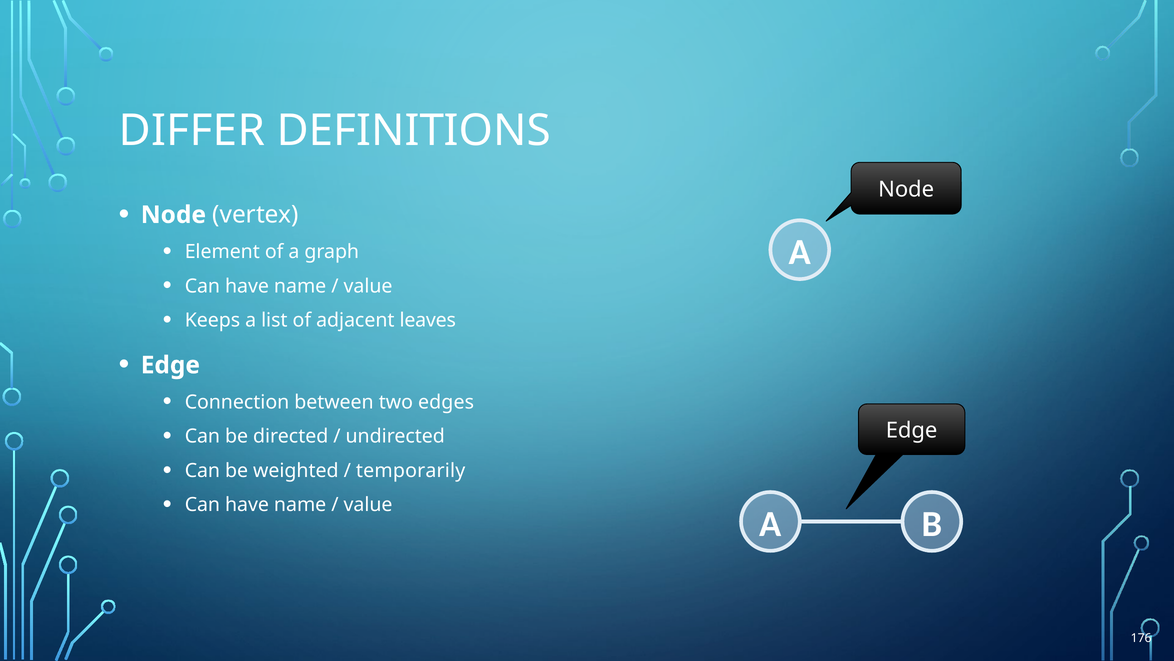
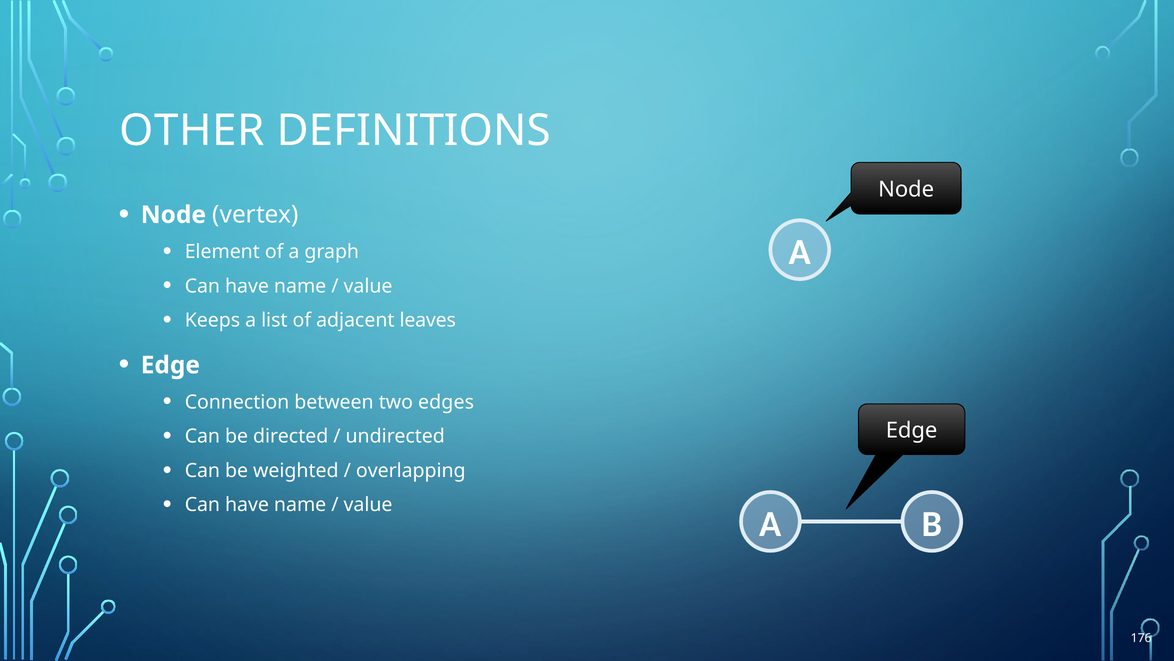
DIFFER: DIFFER -> OTHER
temporarily: temporarily -> overlapping
